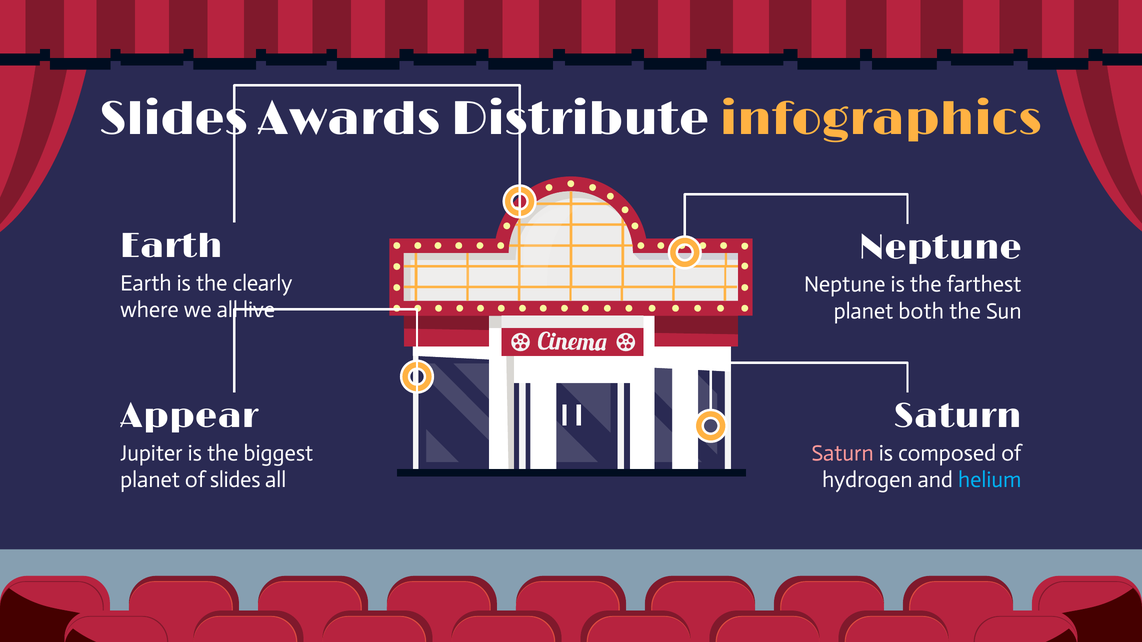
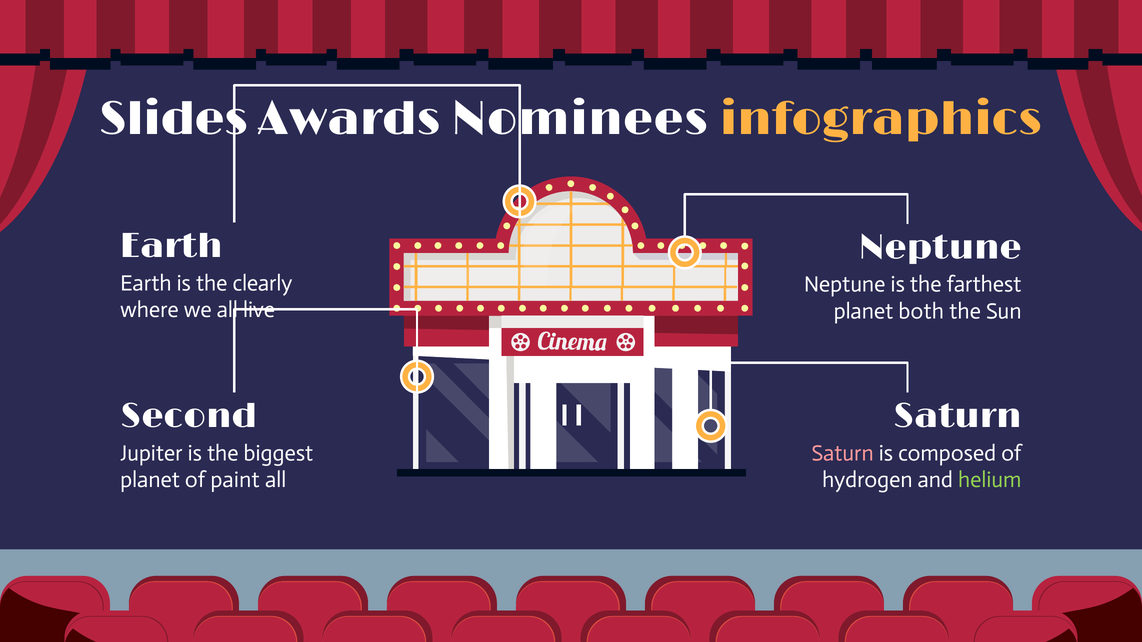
Distribute: Distribute -> Nominees
Appear: Appear -> Second
of slides: slides -> paint
helium colour: light blue -> light green
